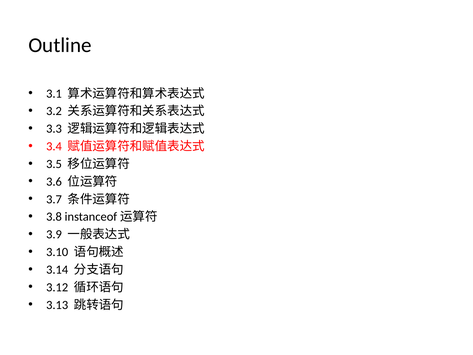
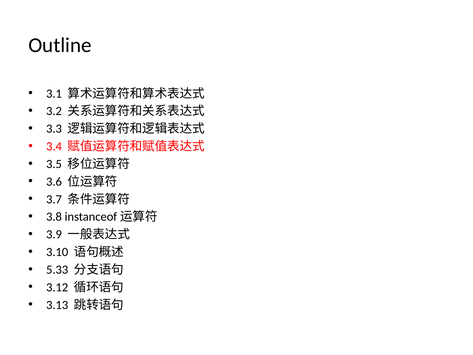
3.14: 3.14 -> 5.33
